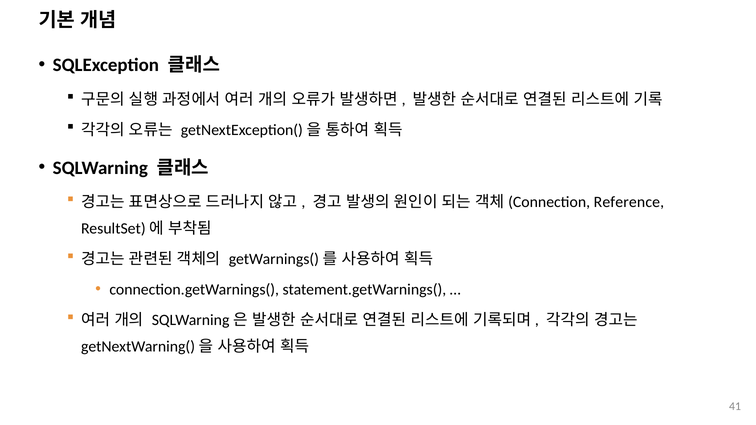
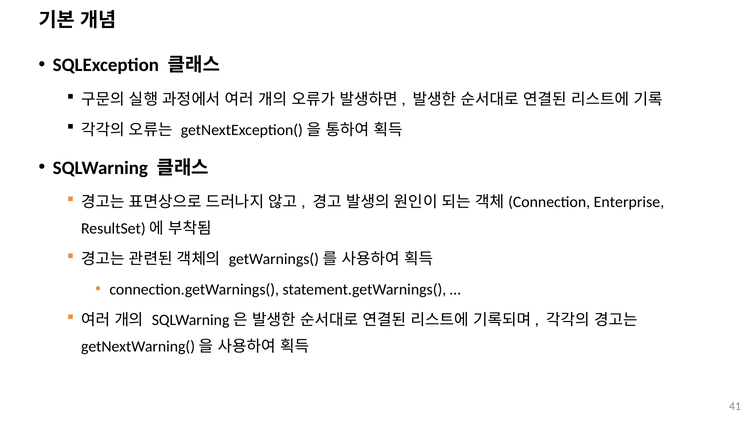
Reference: Reference -> Enterprise
